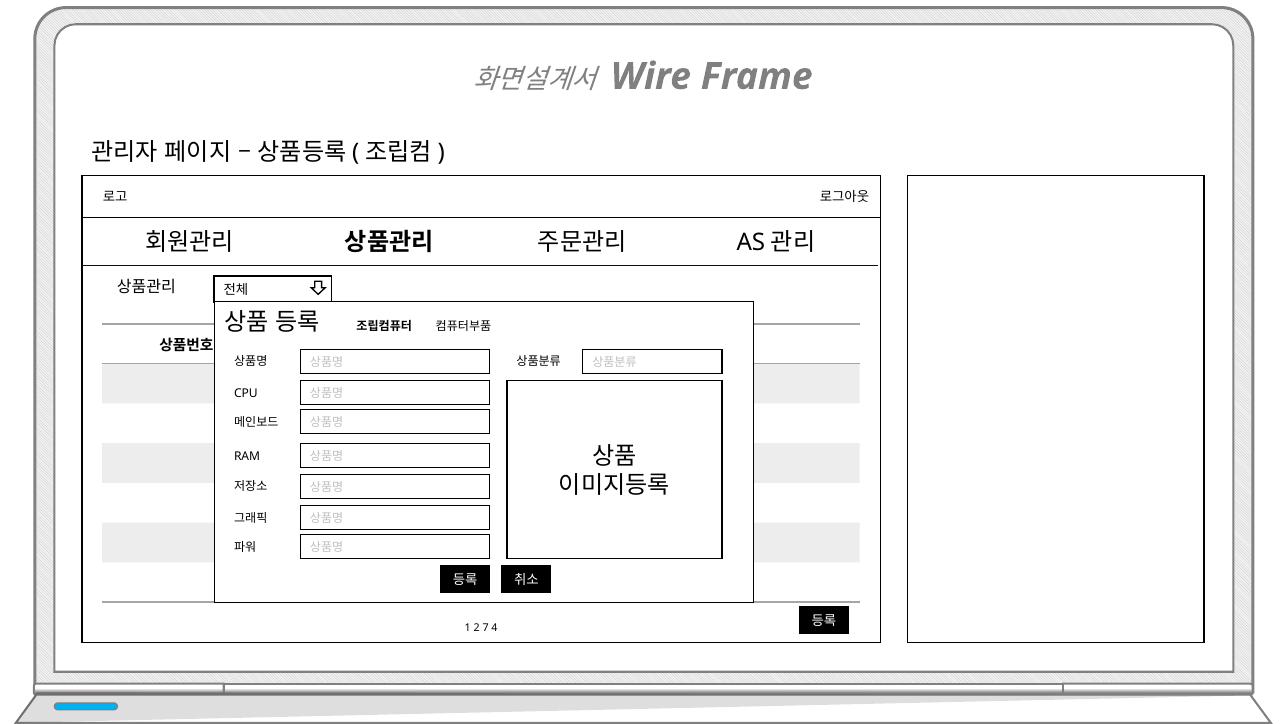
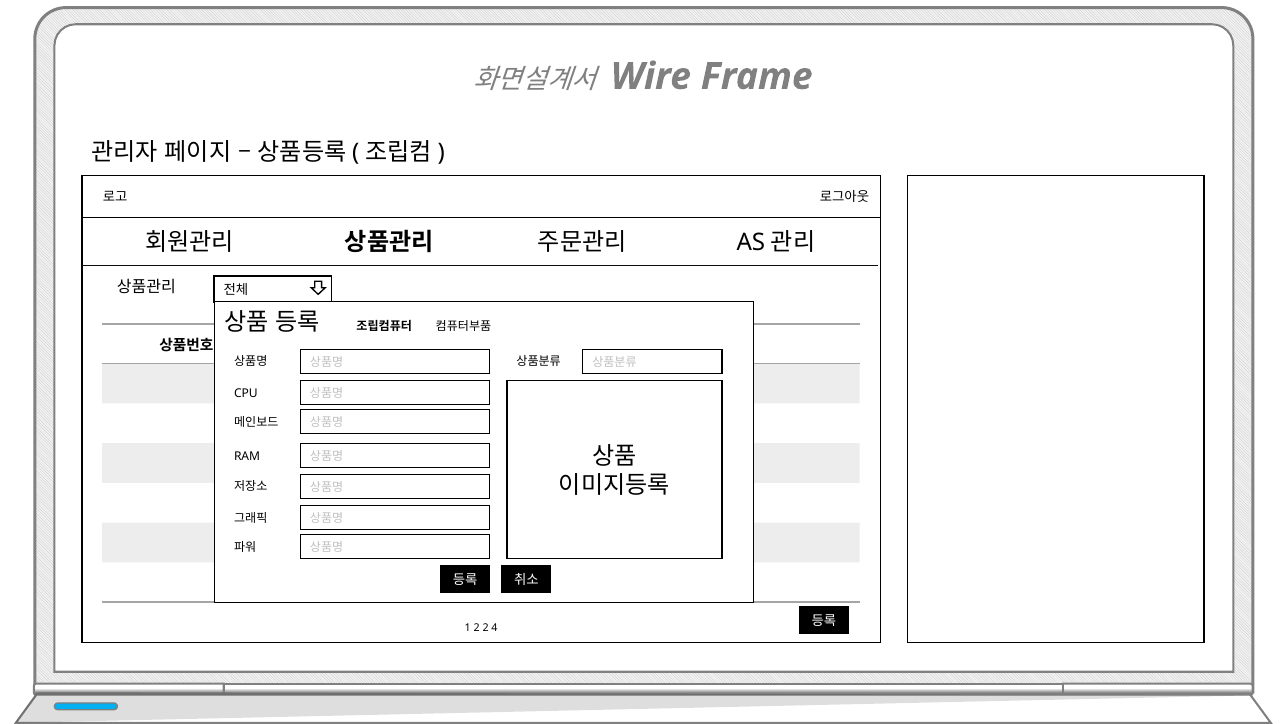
2 7: 7 -> 2
